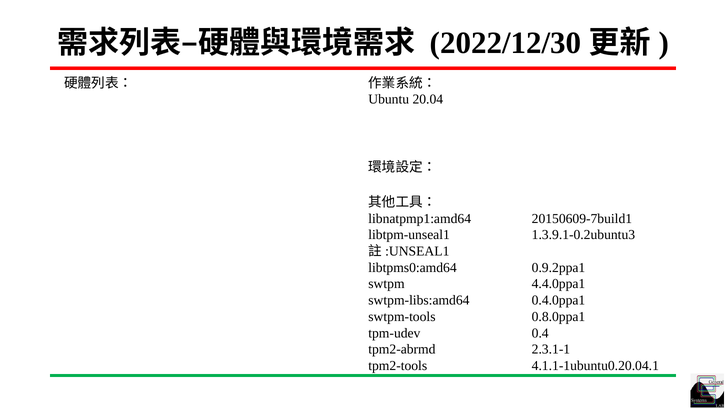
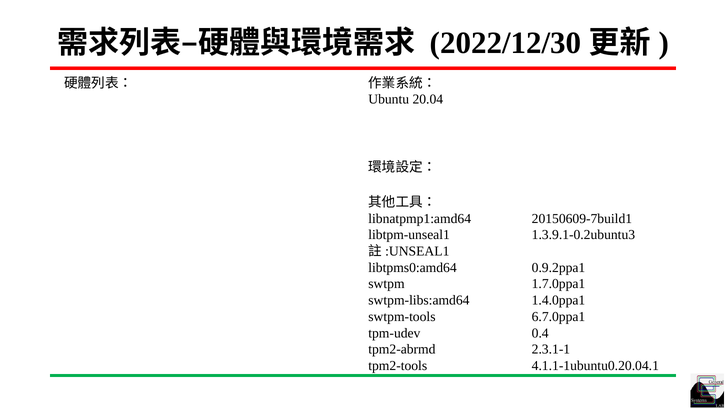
4.4.0ppa1: 4.4.0ppa1 -> 1.7.0ppa1
0.4.0ppa1: 0.4.0ppa1 -> 1.4.0ppa1
0.8.0ppa1: 0.8.0ppa1 -> 6.7.0ppa1
